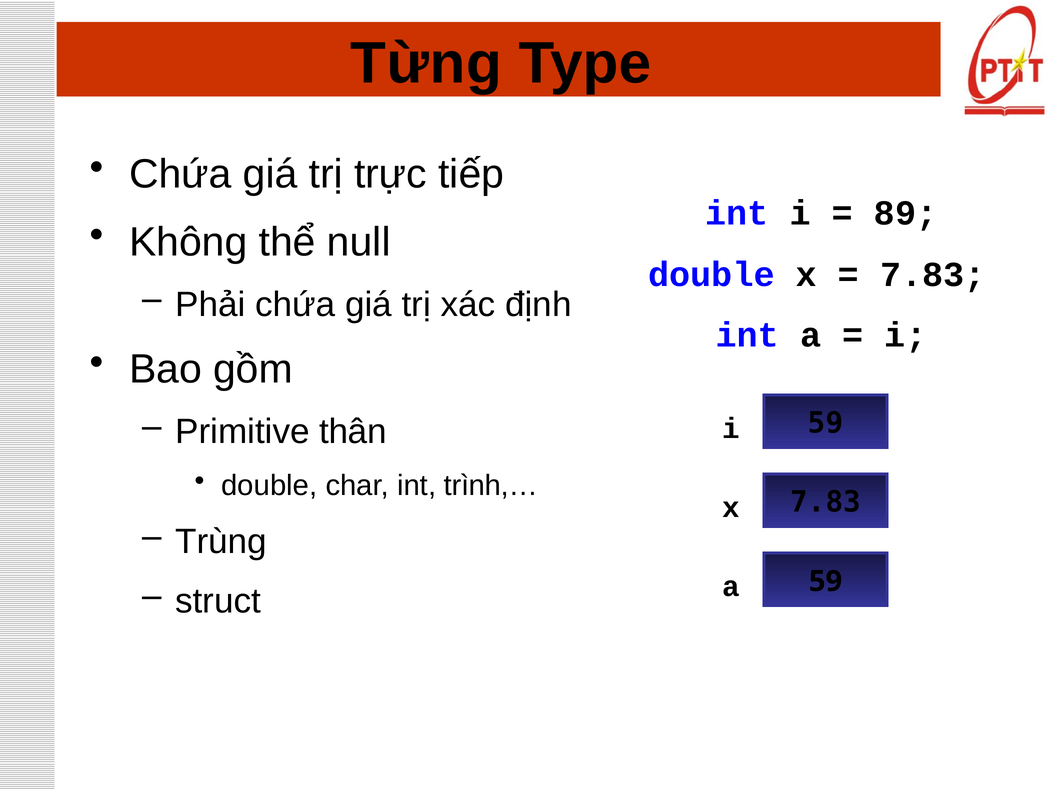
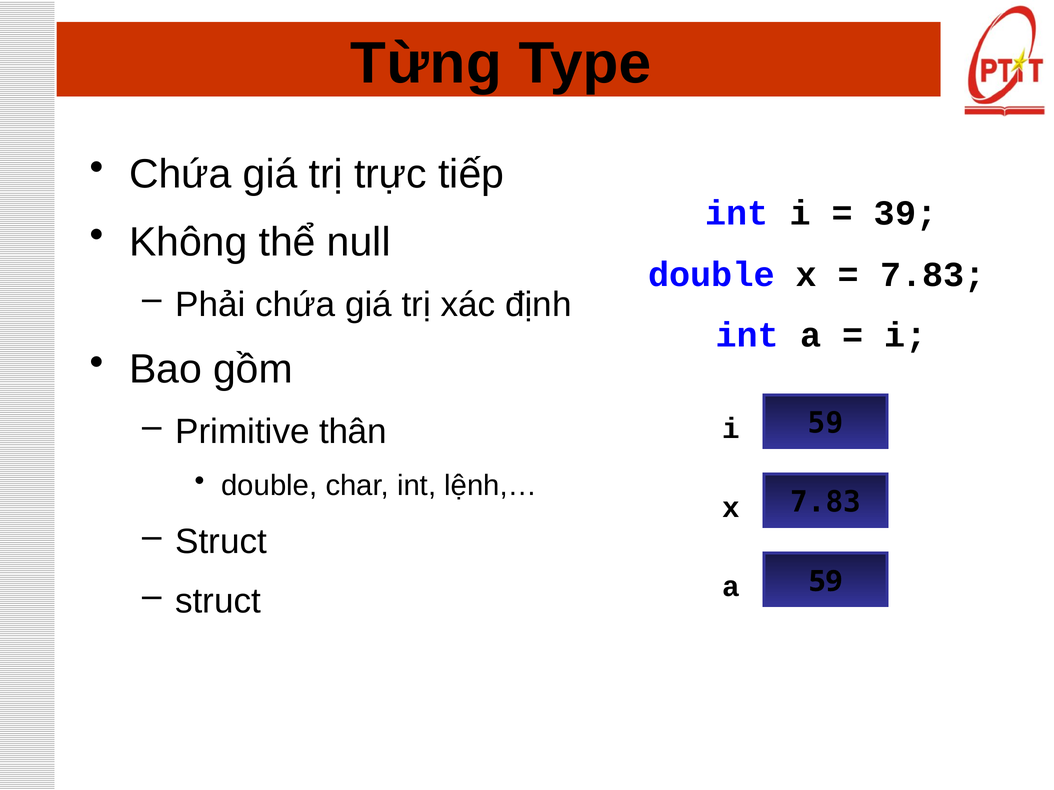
89: 89 -> 39
trình,…: trình,… -> lệnh,…
Trùng at (221, 542): Trùng -> Struct
